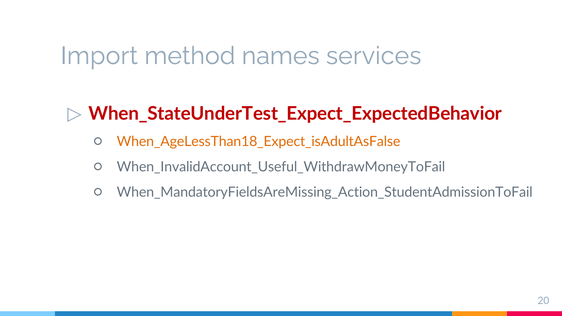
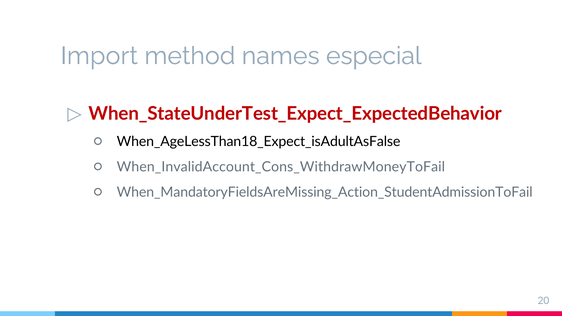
services: services -> especial
When_AgeLessThan18_Expect_isAdultAsFalse colour: orange -> black
When_InvalidAccount_Useful_WithdrawMoneyToFail: When_InvalidAccount_Useful_WithdrawMoneyToFail -> When_InvalidAccount_Cons_WithdrawMoneyToFail
